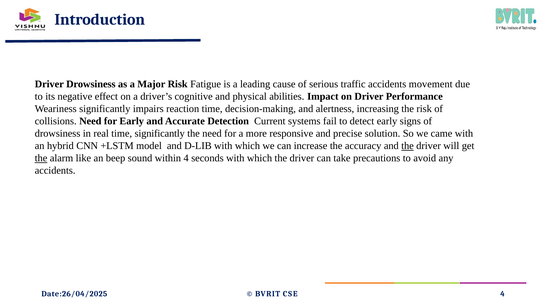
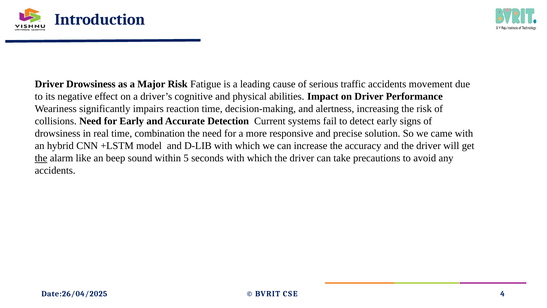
time significantly: significantly -> combination
the at (408, 146) underline: present -> none
within 4: 4 -> 5
